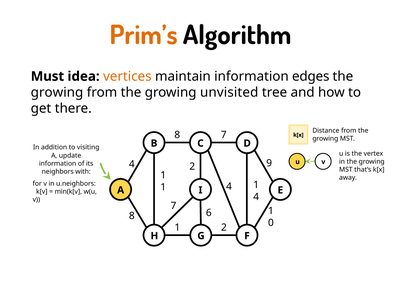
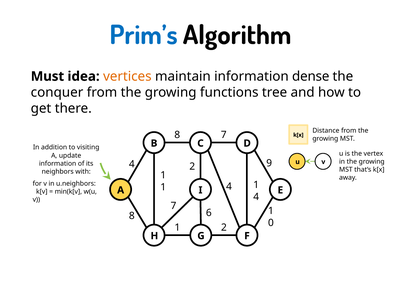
Prim’s colour: orange -> blue
edges: edges -> dense
growing at (57, 92): growing -> conquer
unvisited: unvisited -> functions
